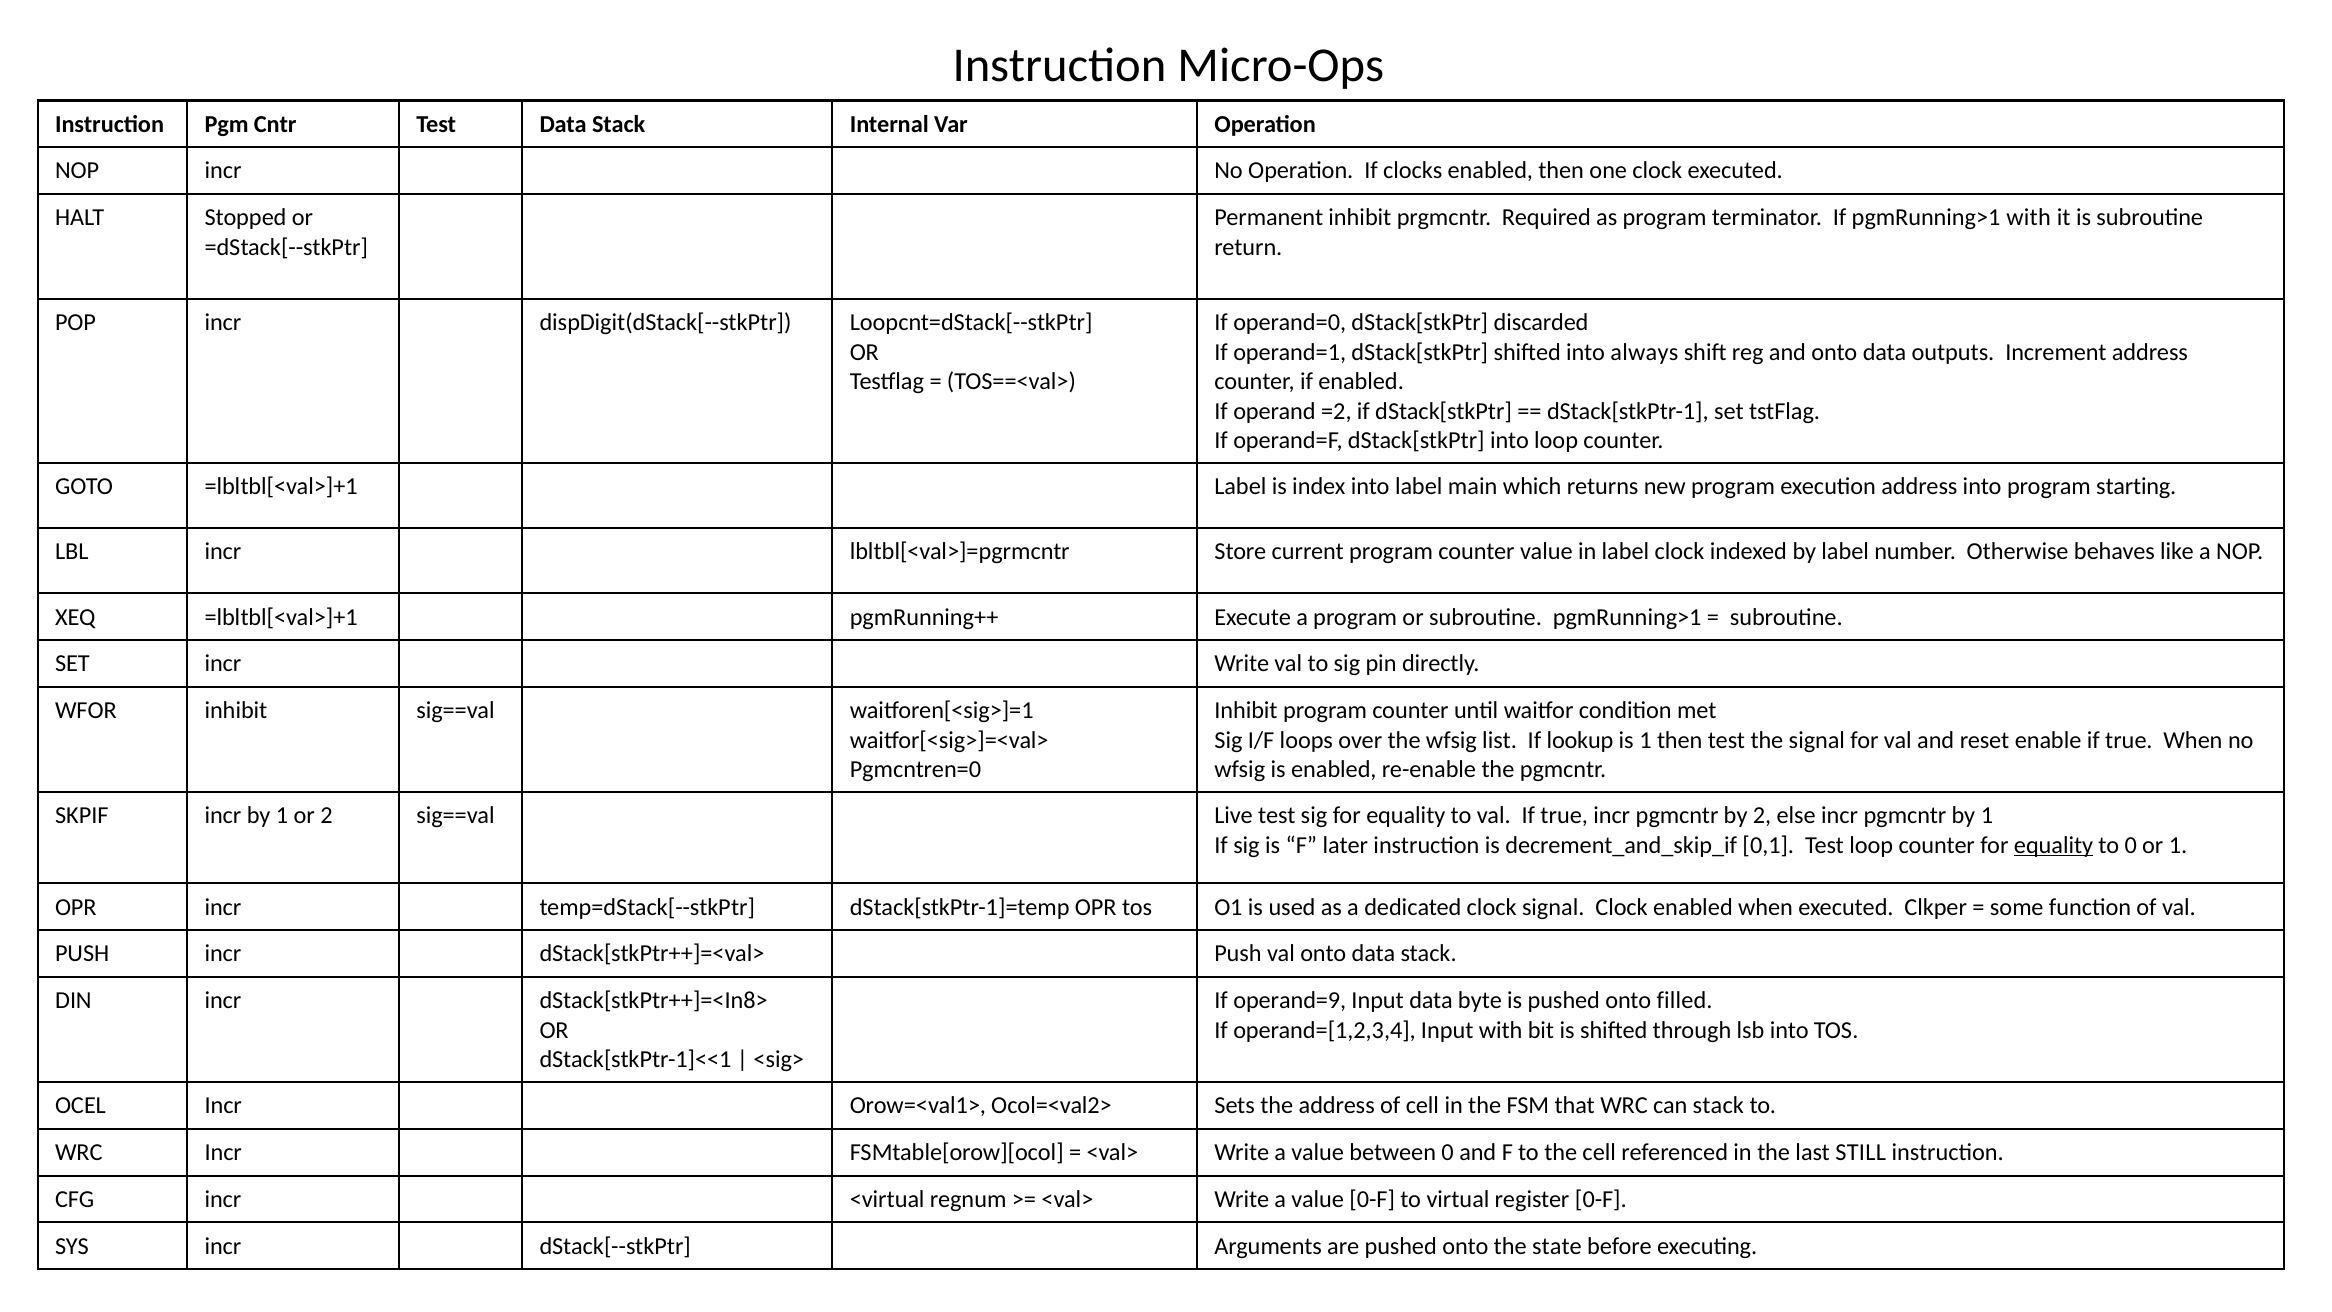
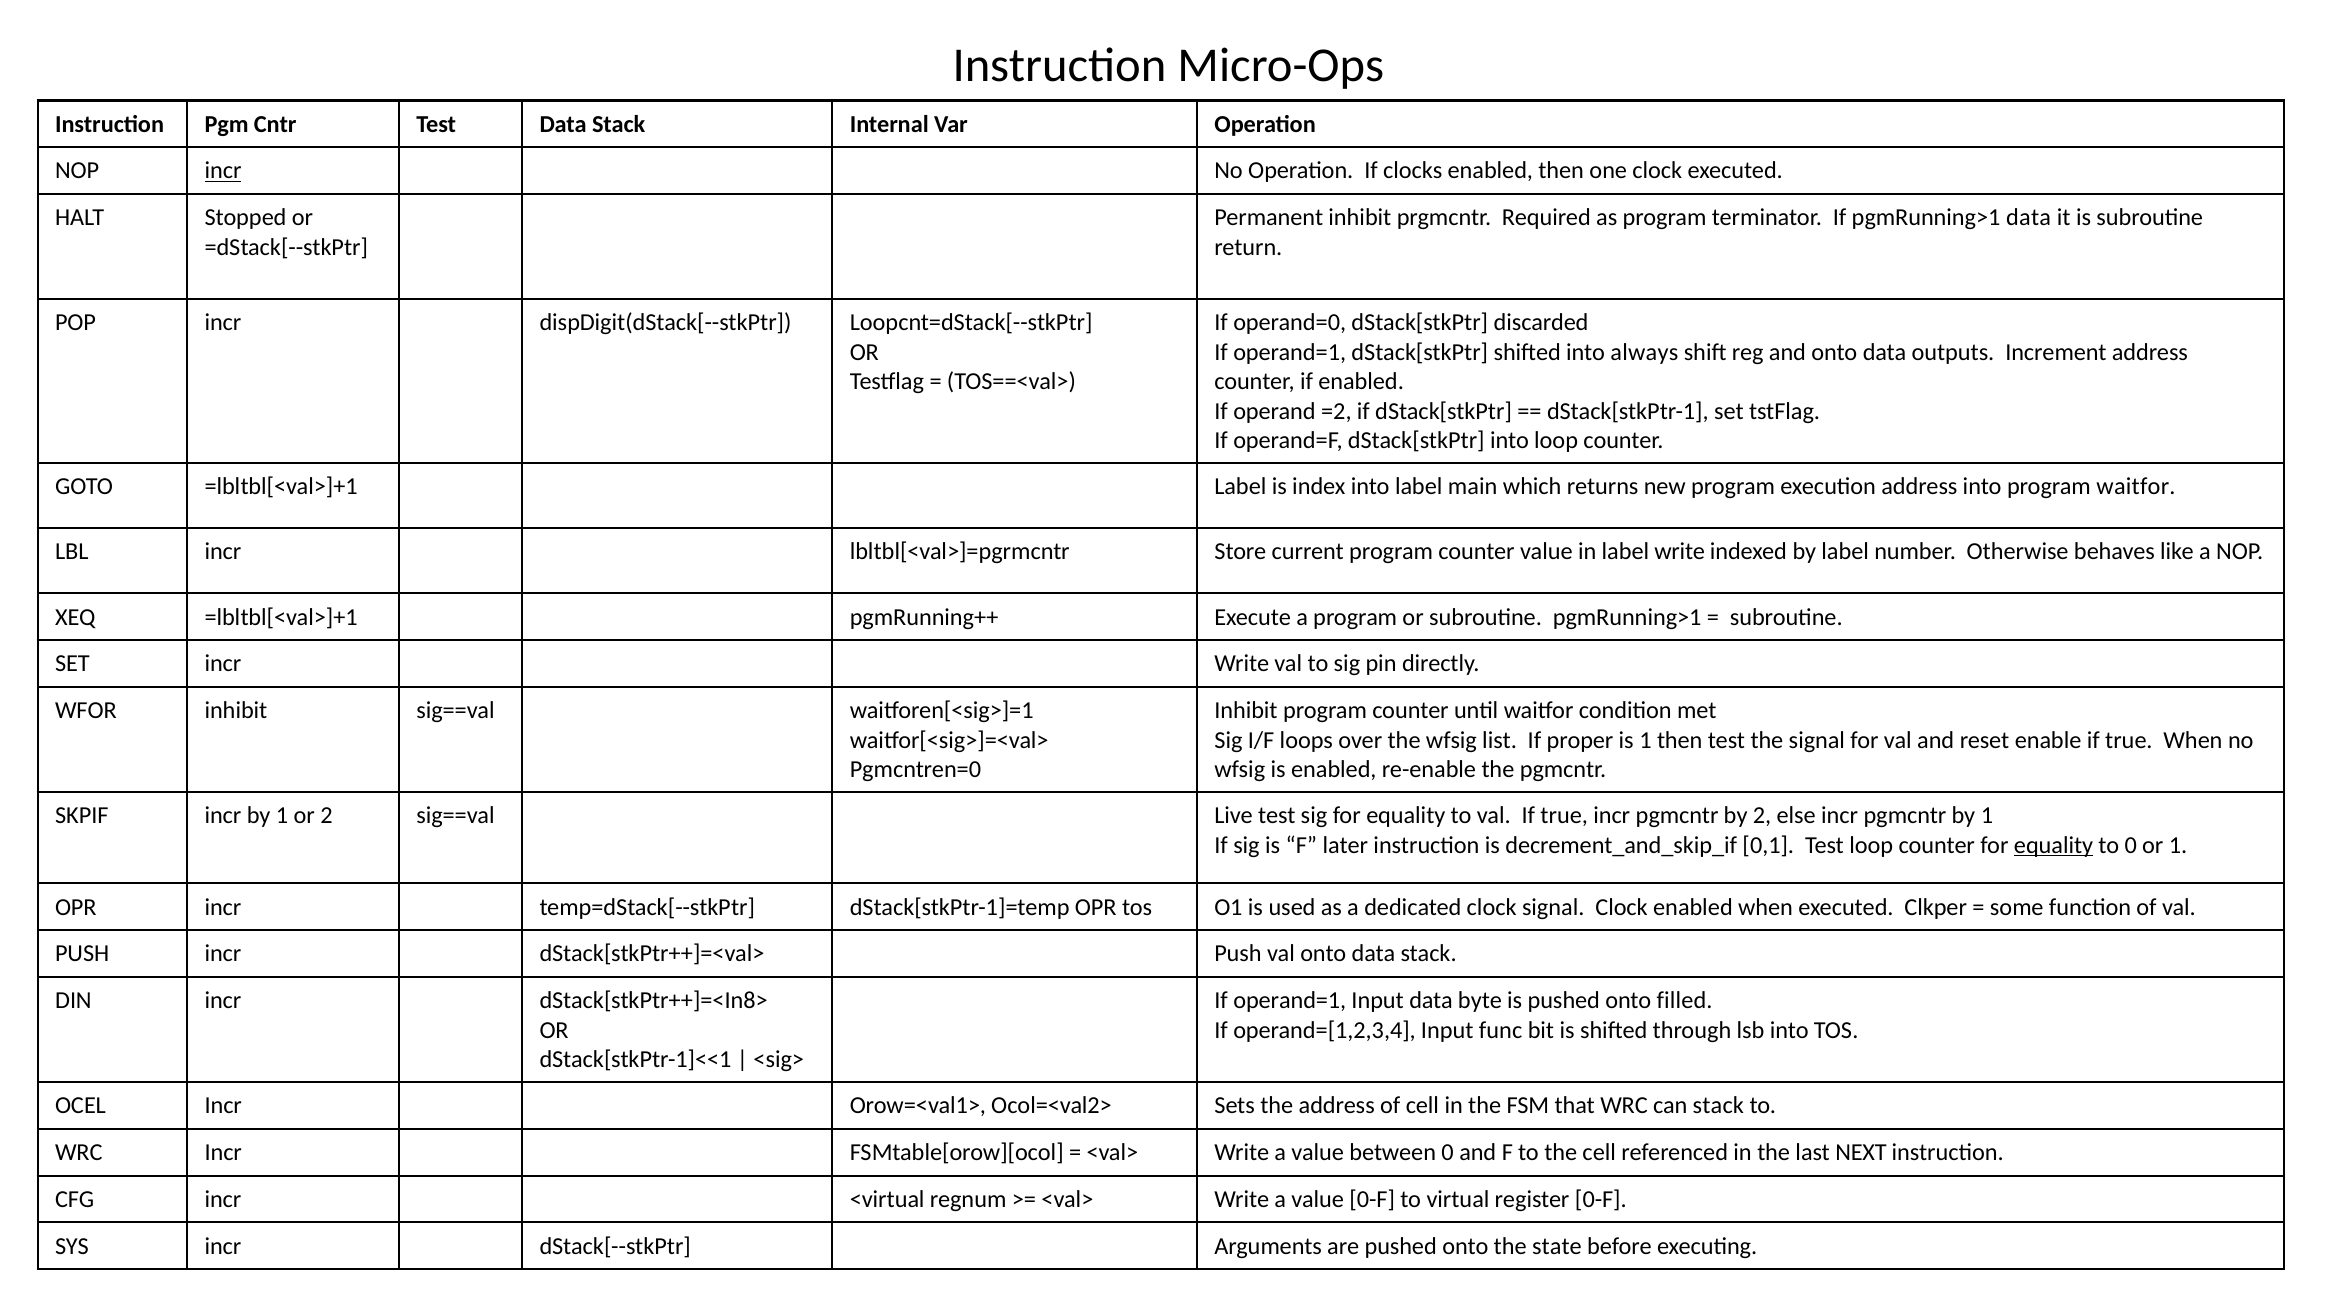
incr at (223, 171) underline: none -> present
pgmRunning>1 with: with -> data
program starting: starting -> waitfor
label clock: clock -> write
lookup: lookup -> proper
operand=9 at (1290, 1000): operand=9 -> operand=1
Input with: with -> func
STILL: STILL -> NEXT
